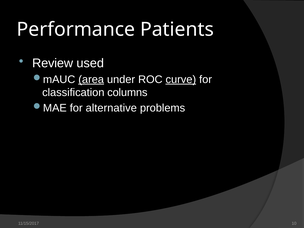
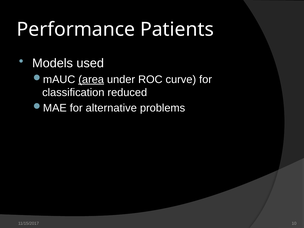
Review: Review -> Models
curve underline: present -> none
columns: columns -> reduced
